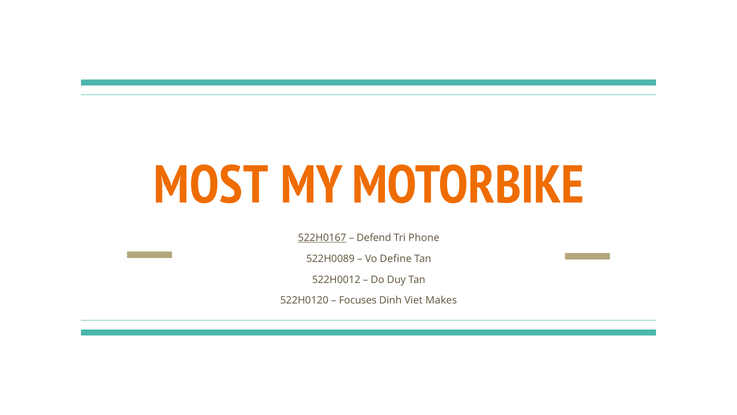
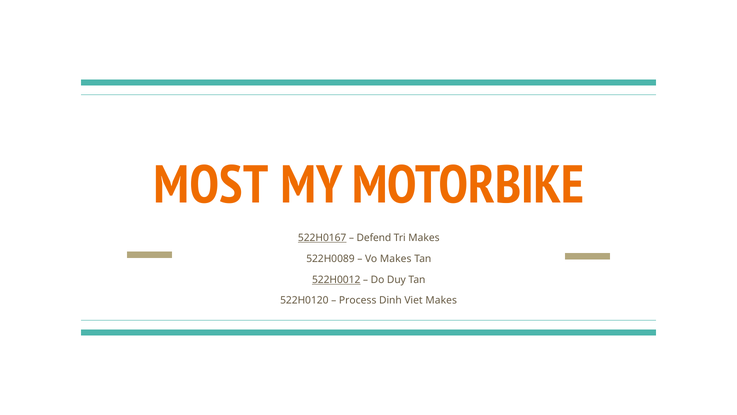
Tri Phone: Phone -> Makes
Vo Define: Define -> Makes
522H0012 underline: none -> present
Focuses: Focuses -> Process
